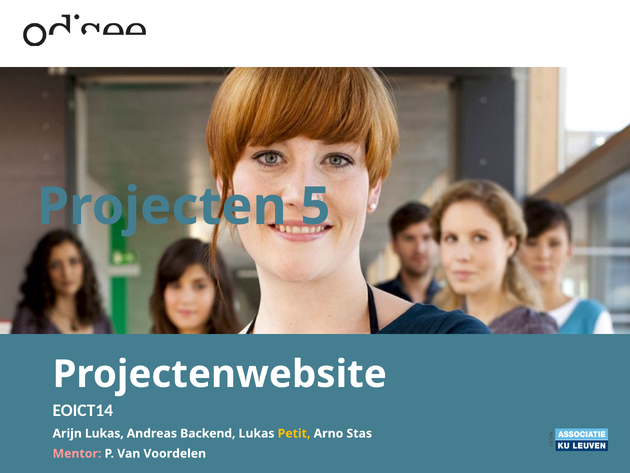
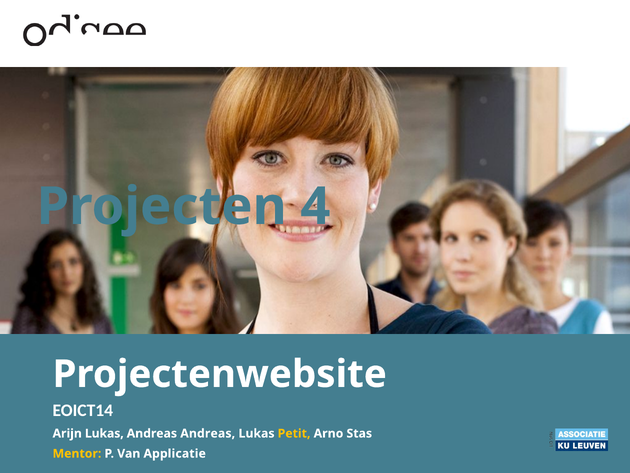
5: 5 -> 4
Andreas Backend: Backend -> Andreas
Mentor colour: pink -> yellow
Voordelen: Voordelen -> Applicatie
